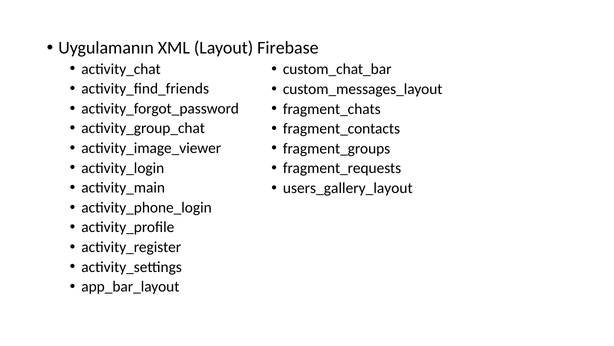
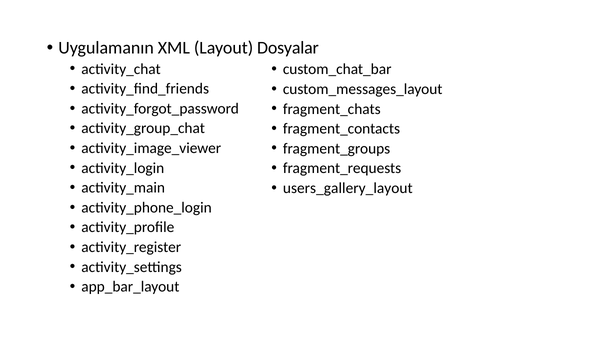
Firebase: Firebase -> Dosyalar
